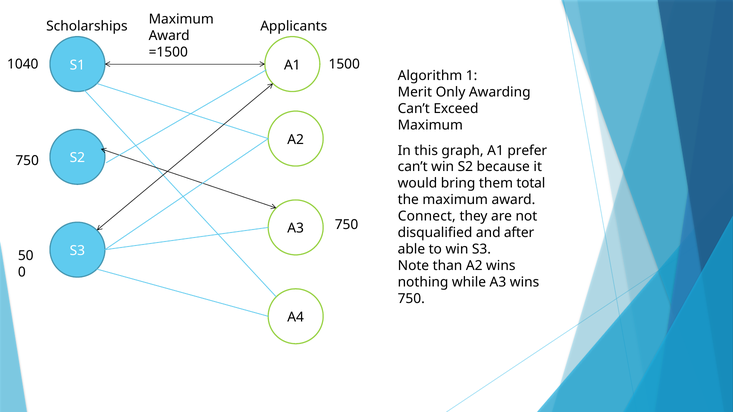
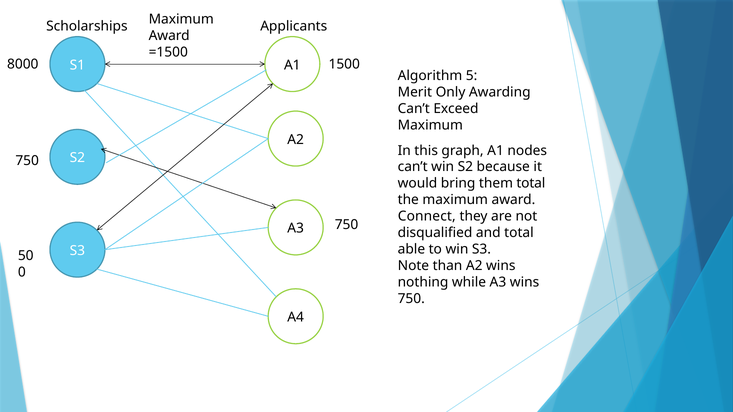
1040: 1040 -> 8000
1: 1 -> 5
prefer: prefer -> nodes
and after: after -> total
